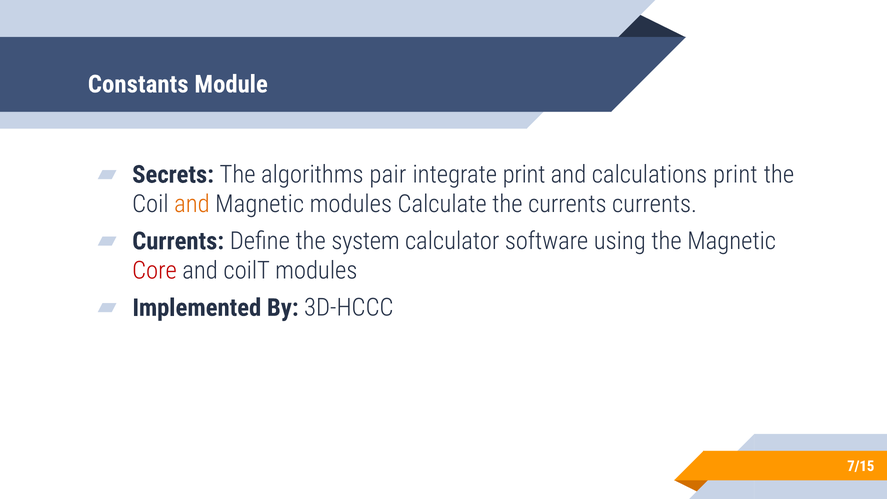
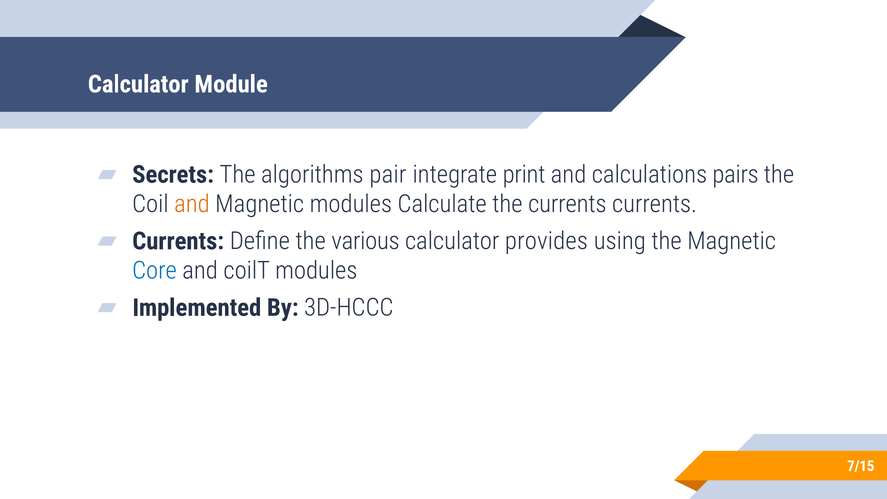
Constants at (138, 84): Constants -> Calculator
calculations print: print -> pairs
system: system -> various
software: software -> provides
Core colour: red -> blue
